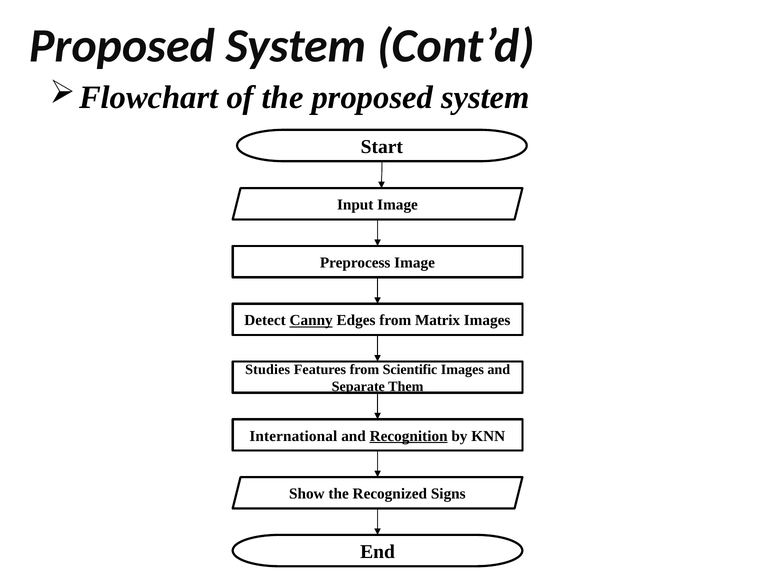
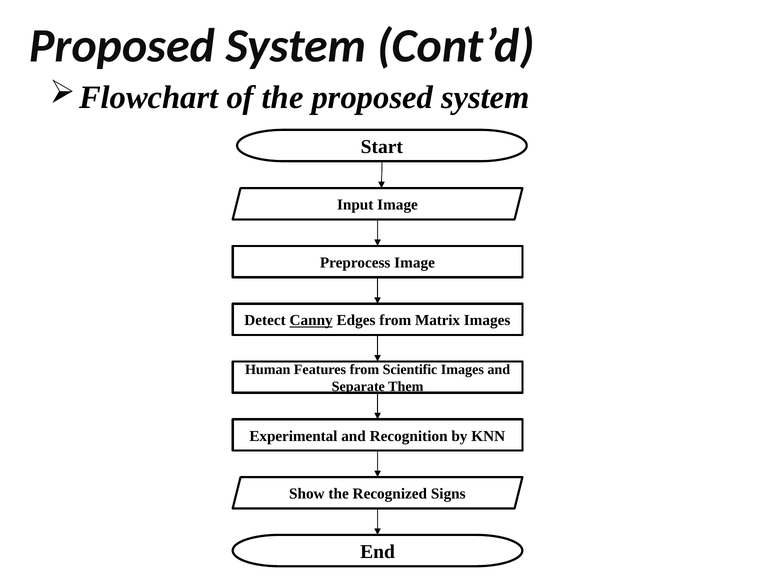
Studies: Studies -> Human
International: International -> Experimental
Recognition underline: present -> none
